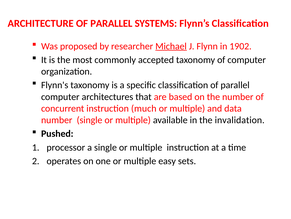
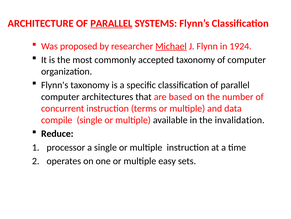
PARALLEL at (111, 23) underline: none -> present
1902: 1902 -> 1924
much: much -> terms
number at (57, 120): number -> compile
Pushed: Pushed -> Reduce
